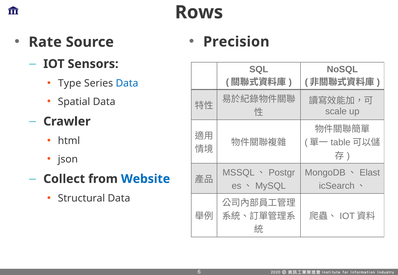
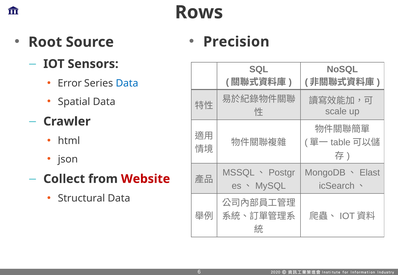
Rate: Rate -> Root
Type: Type -> Error
Website colour: blue -> red
